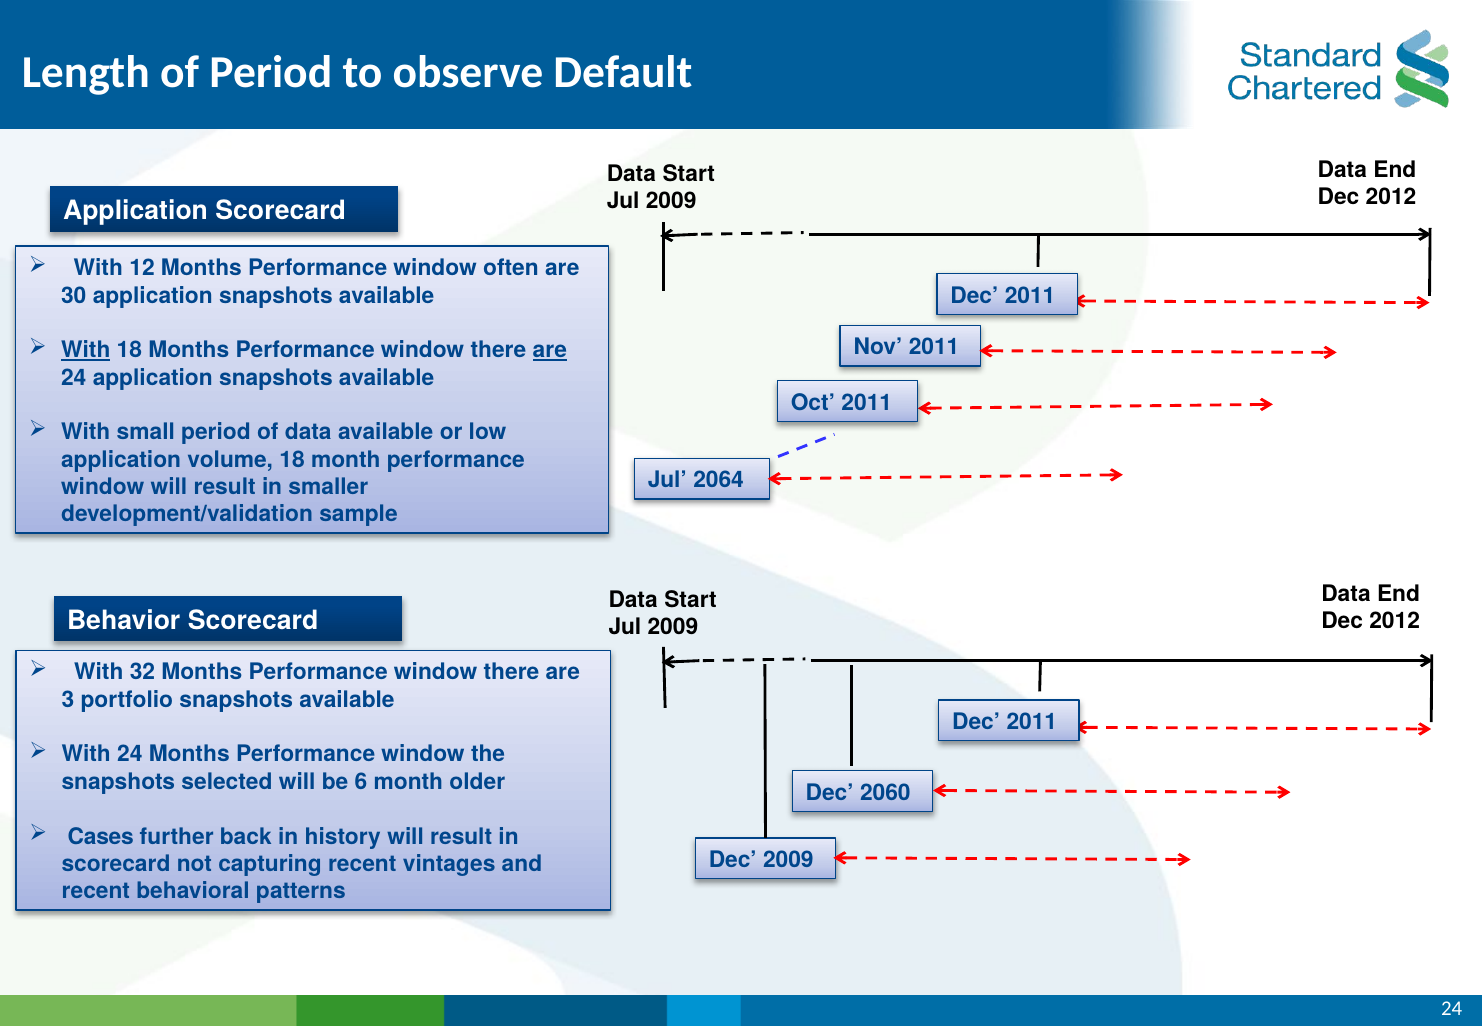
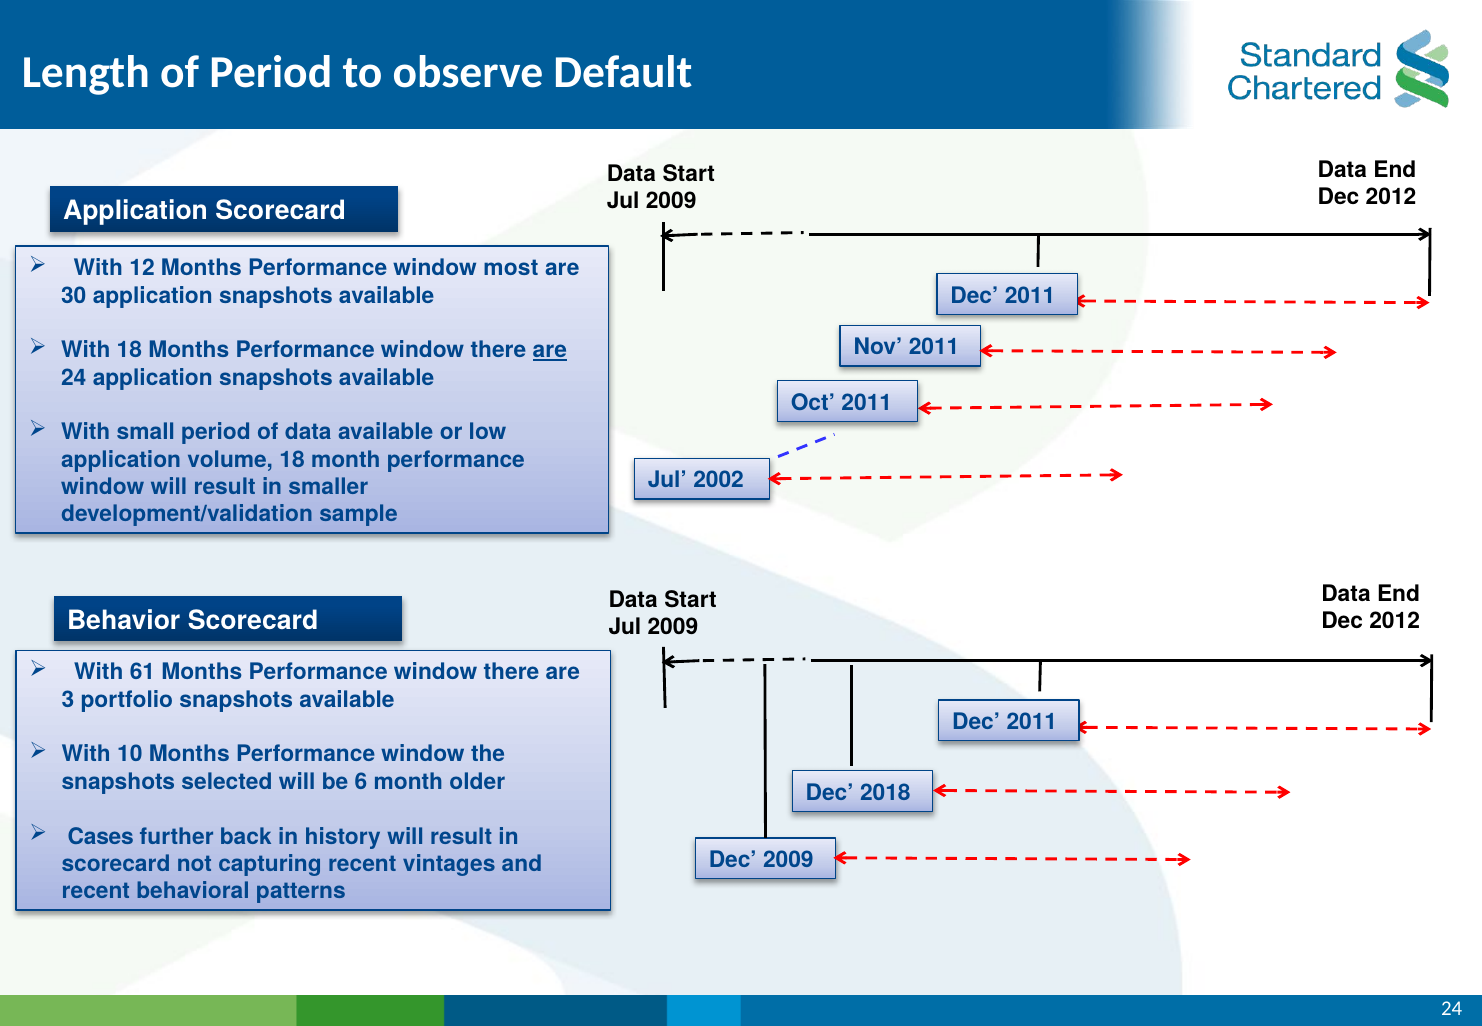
often: often -> most
With at (86, 350) underline: present -> none
2064: 2064 -> 2002
32: 32 -> 61
With 24: 24 -> 10
2060: 2060 -> 2018
